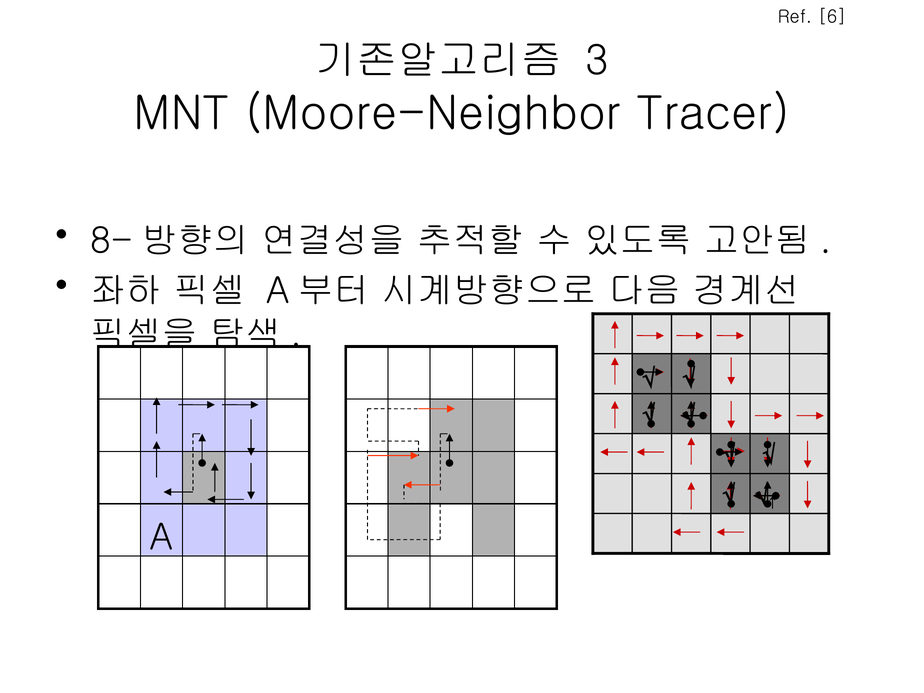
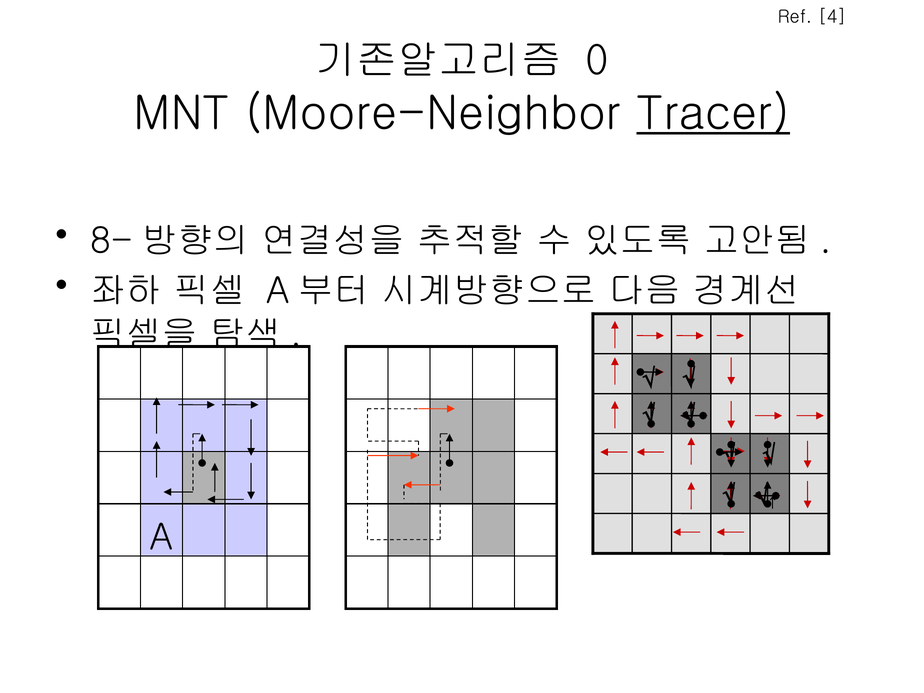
6: 6 -> 4
3: 3 -> 0
Tracer underline: none -> present
